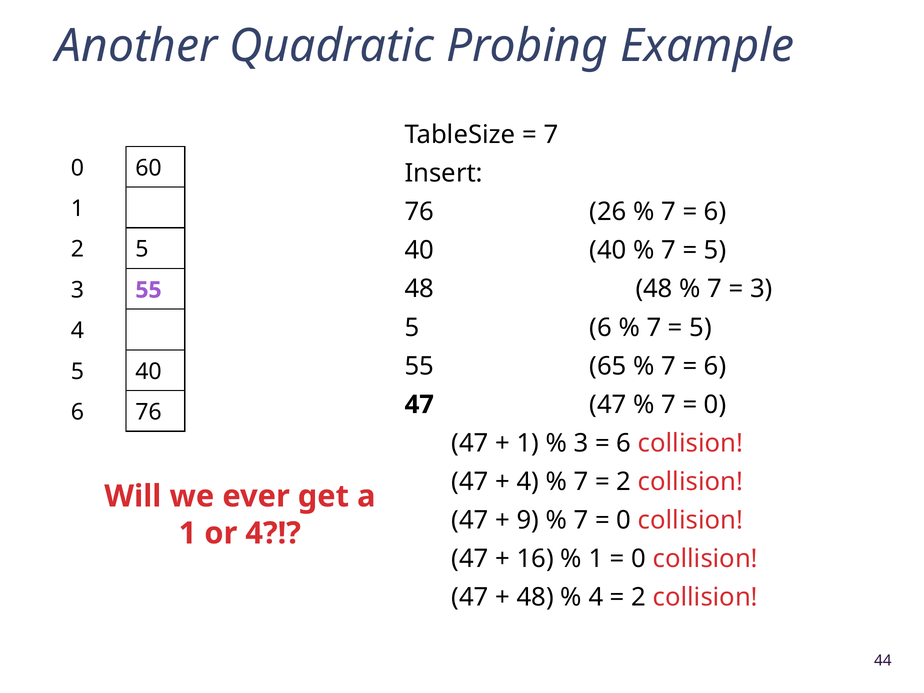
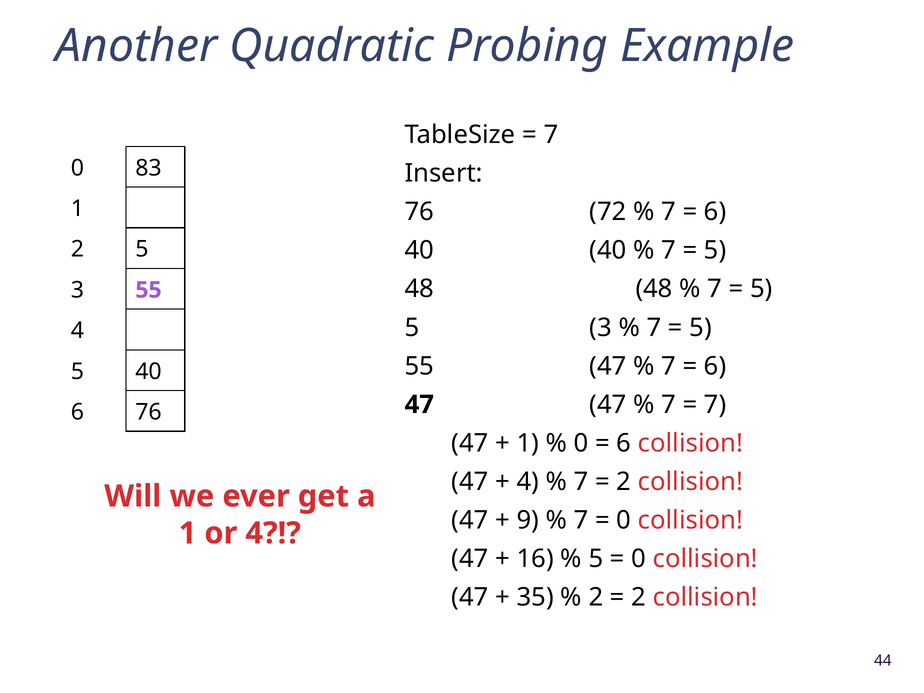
60: 60 -> 83
26: 26 -> 72
3 at (761, 289): 3 -> 5
6 at (601, 328): 6 -> 3
55 65: 65 -> 47
0 at (715, 405): 0 -> 7
3 at (581, 443): 3 -> 0
1 at (596, 559): 1 -> 5
48 at (535, 597): 48 -> 35
4 at (596, 597): 4 -> 2
